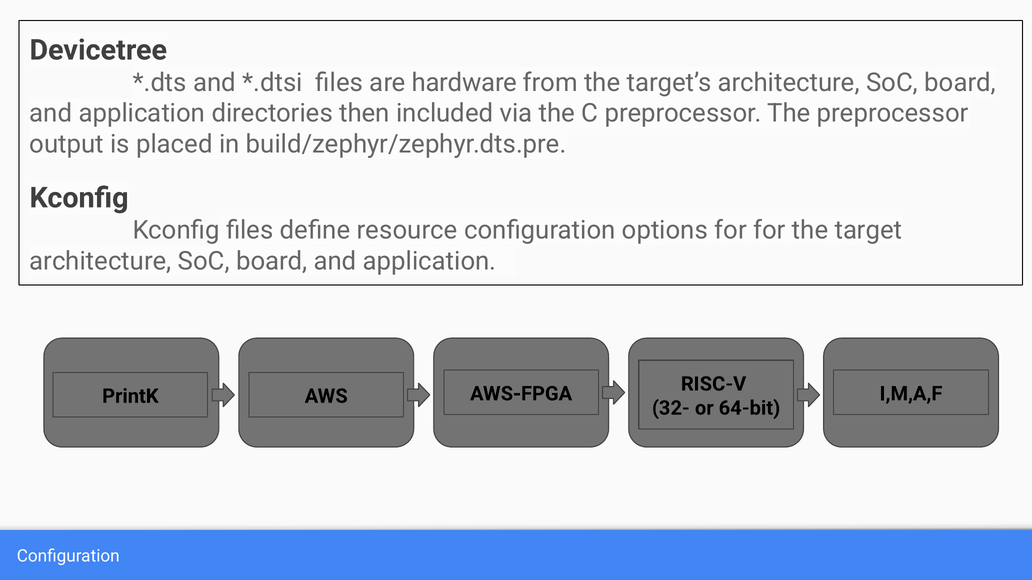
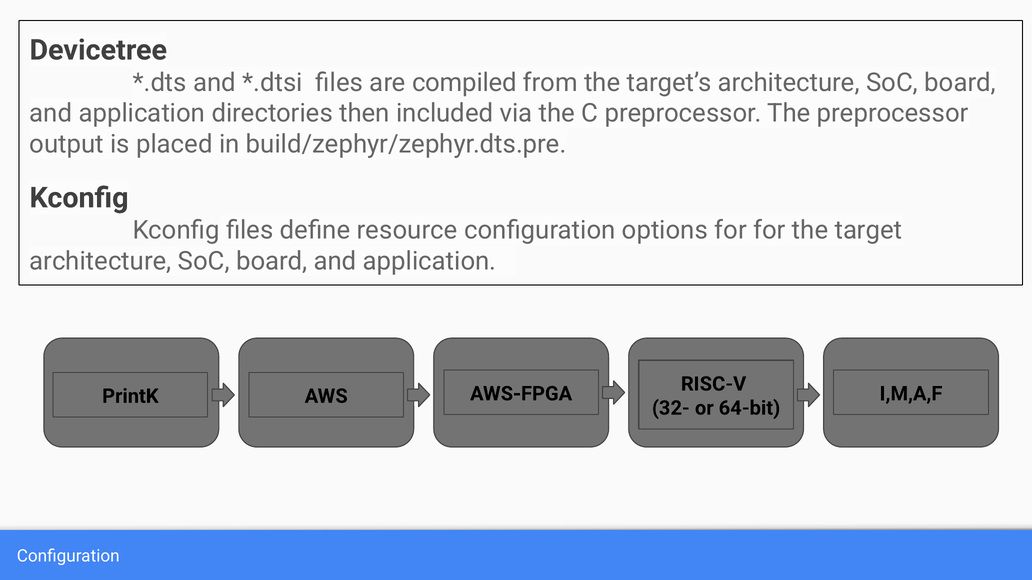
hardware: hardware -> compiled
